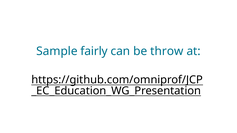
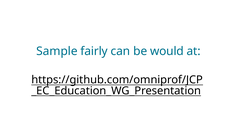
throw: throw -> would
